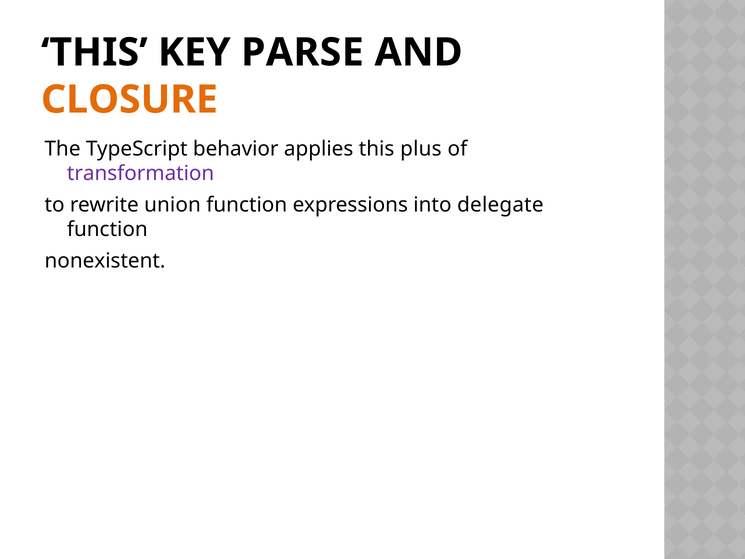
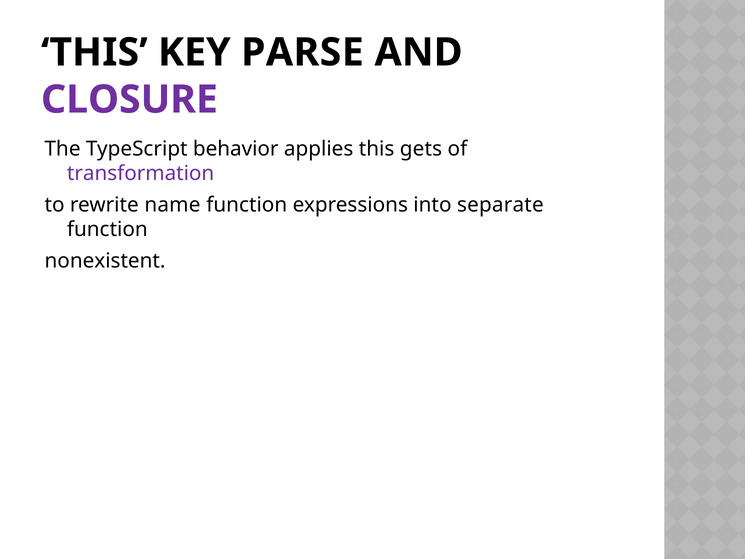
CLOSURE colour: orange -> purple
plus: plus -> gets
union: union -> name
delegate: delegate -> separate
